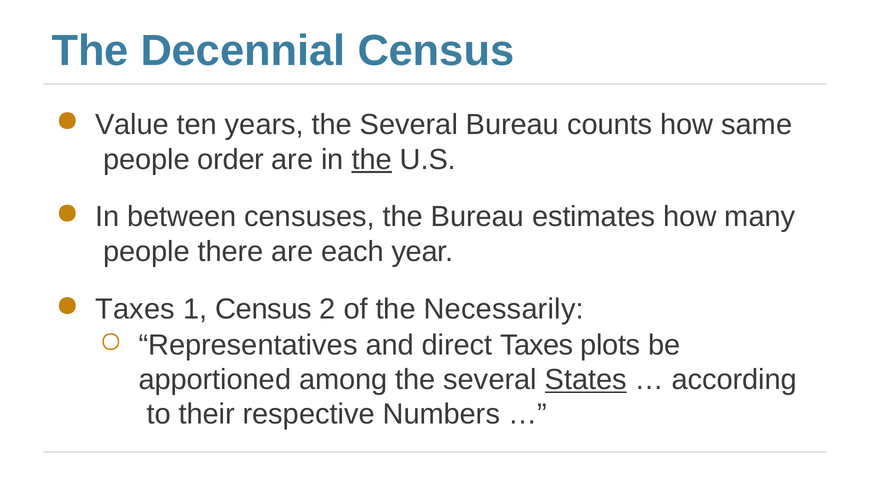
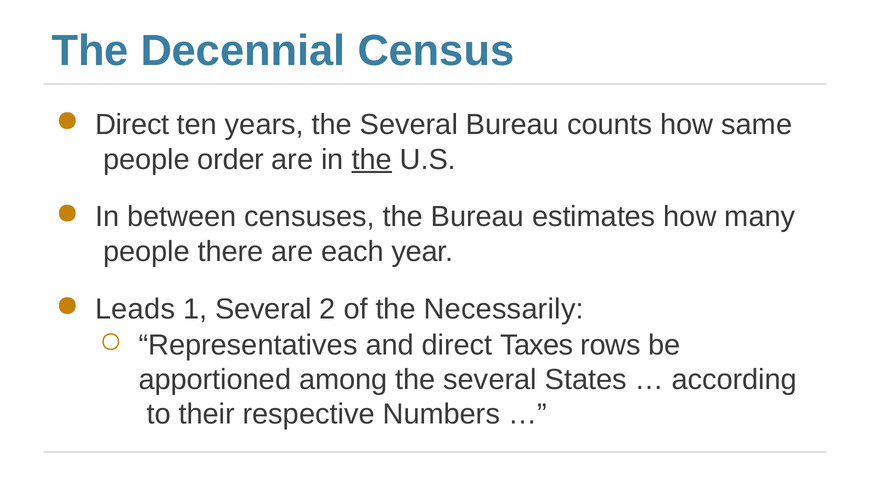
Value at (132, 124): Value -> Direct
Taxes at (135, 309): Taxes -> Leads
1 Census: Census -> Several
plots: plots -> rows
States underline: present -> none
